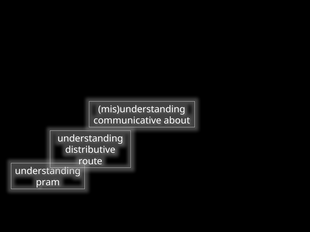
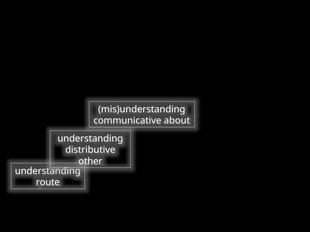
route: route -> other
pram: pram -> route
